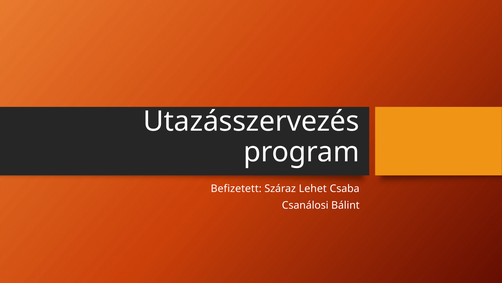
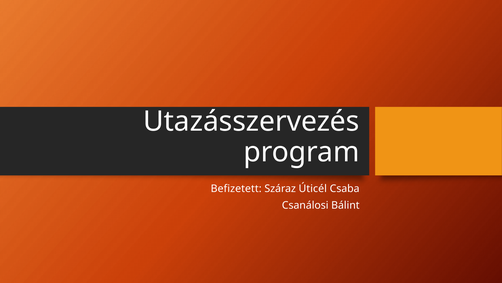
Lehet: Lehet -> Úticél
